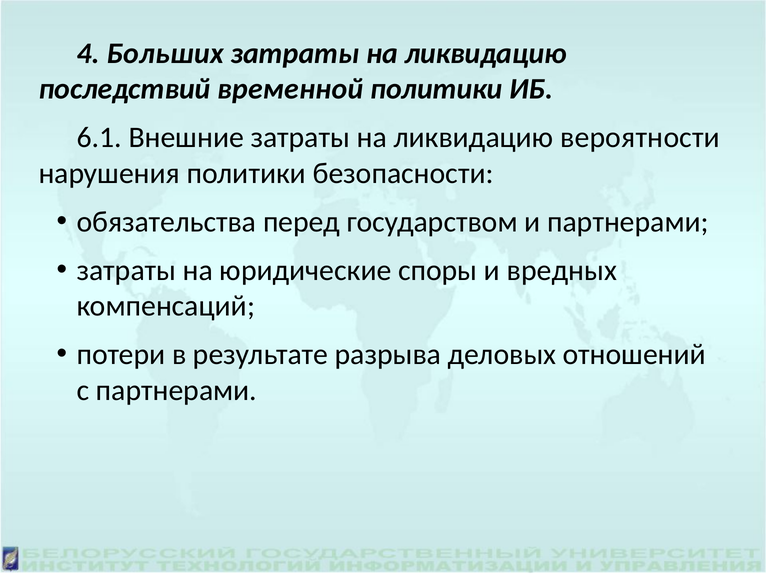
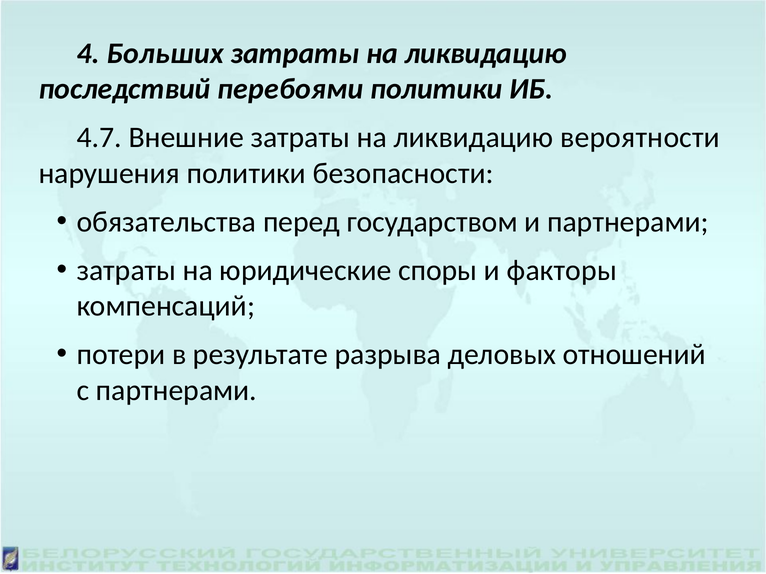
временной: временной -> перебоями
6.1: 6.1 -> 4.7
вредных: вредных -> факторы
